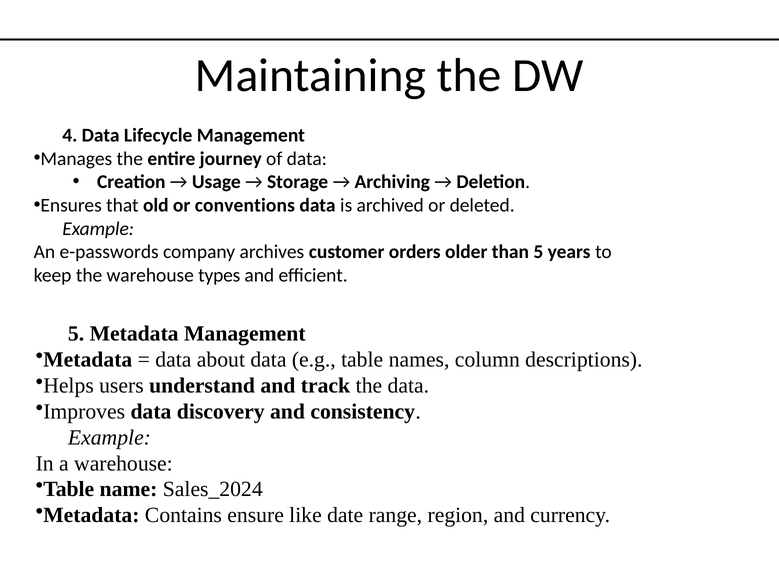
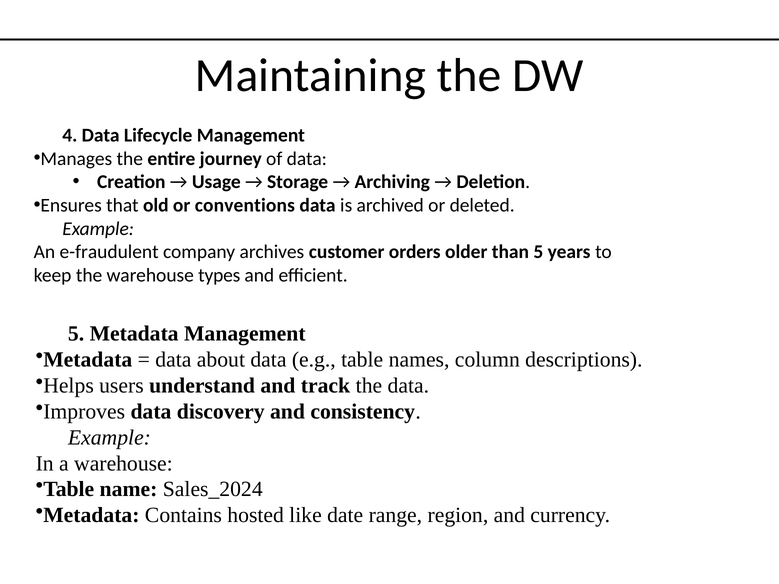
e-passwords: e-passwords -> e-fraudulent
ensure: ensure -> hosted
